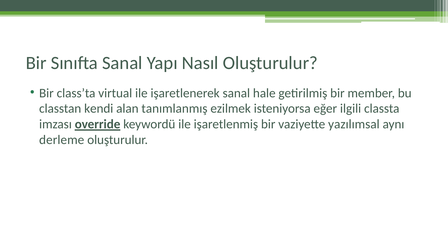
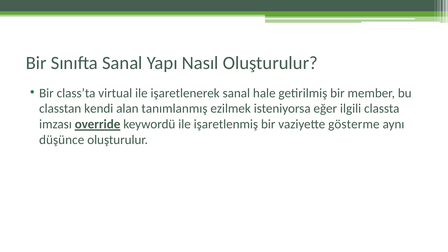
yazılımsal: yazılımsal -> gösterme
derleme: derleme -> düşünce
